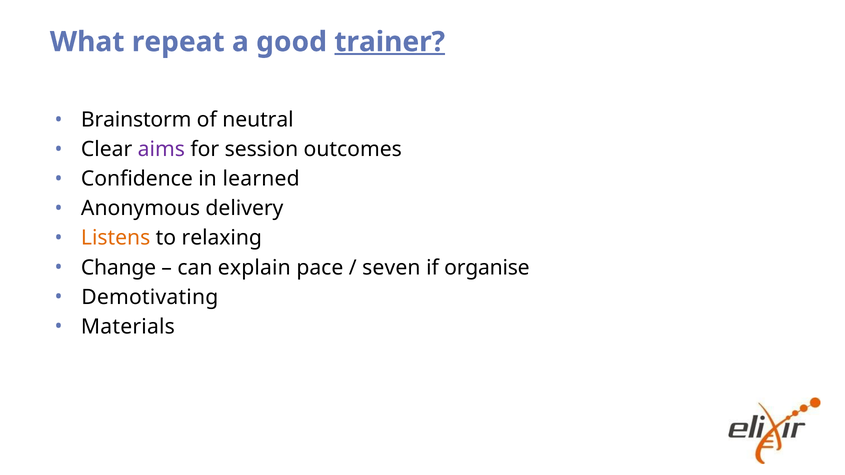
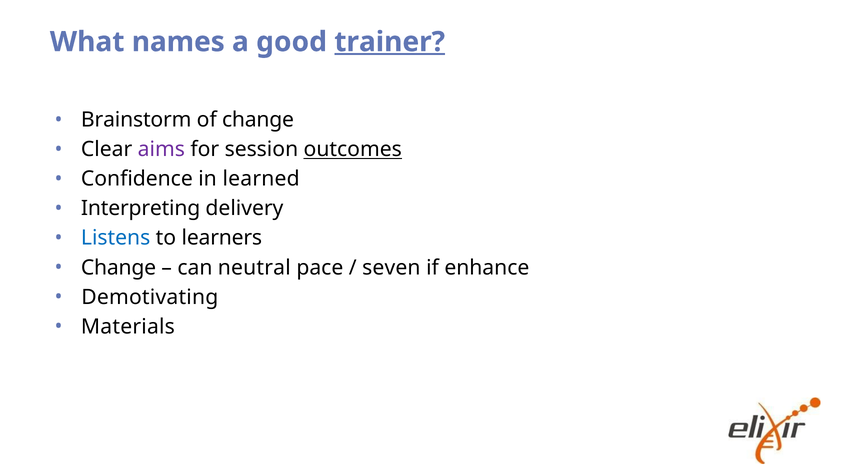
repeat: repeat -> names
of neutral: neutral -> change
outcomes underline: none -> present
Anonymous: Anonymous -> Interpreting
Listens colour: orange -> blue
relaxing: relaxing -> learners
explain: explain -> neutral
organise: organise -> enhance
